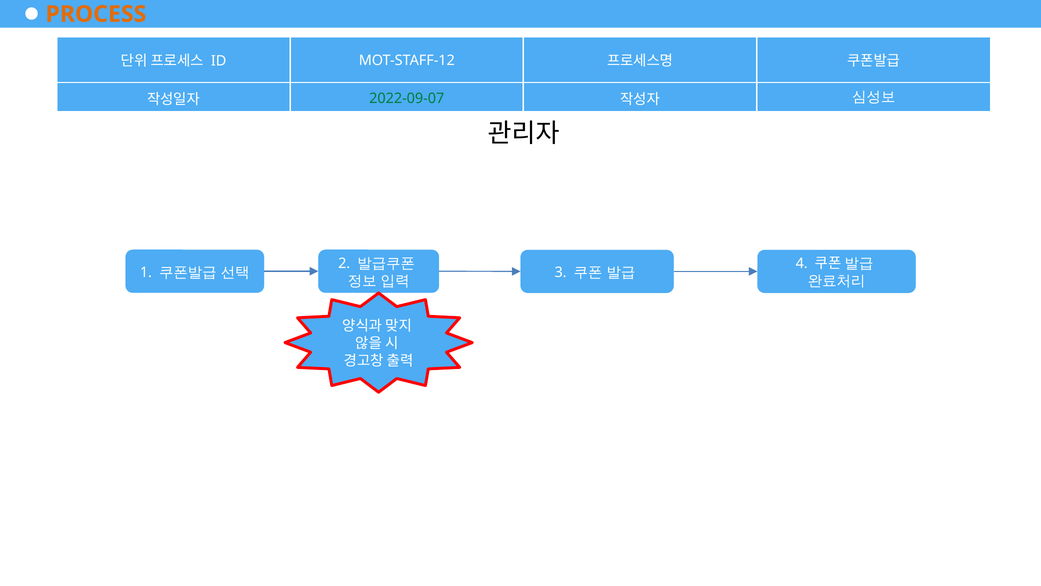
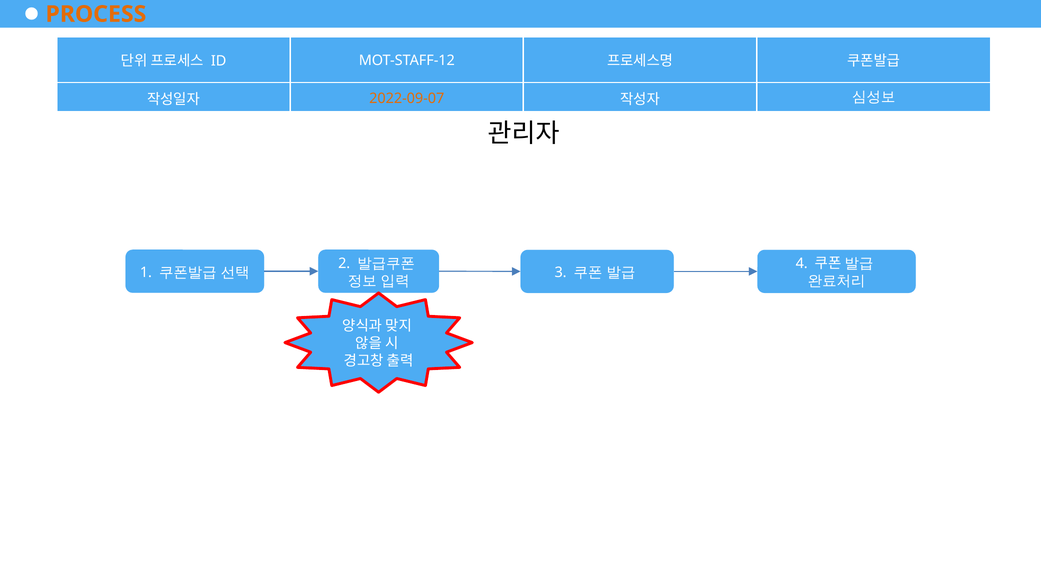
2022-09-07 colour: green -> orange
